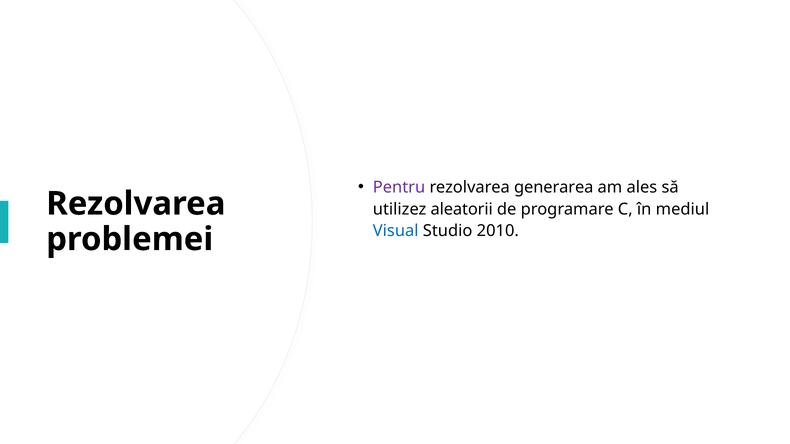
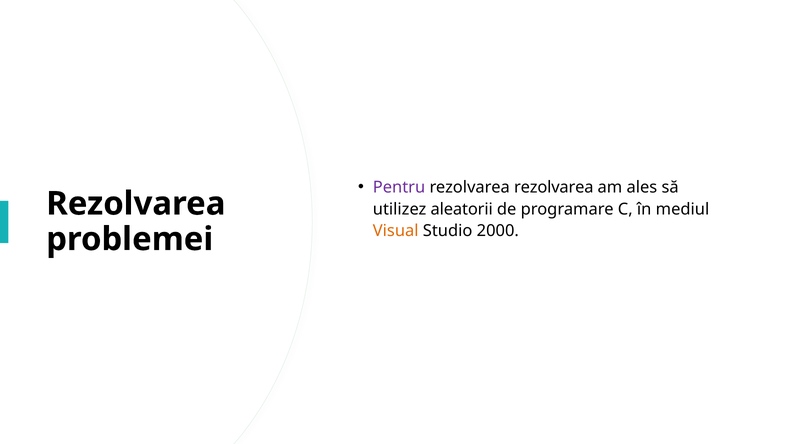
rezolvarea generarea: generarea -> rezolvarea
Visual colour: blue -> orange
2010: 2010 -> 2000
